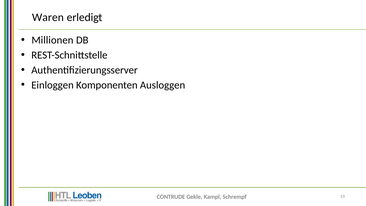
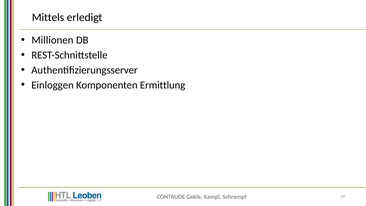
Waren: Waren -> Mittels
Ausloggen: Ausloggen -> Ermittlung
